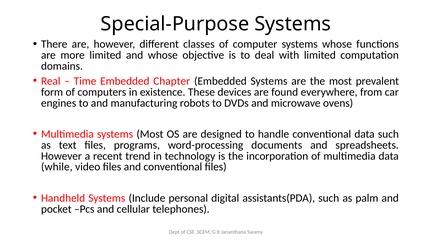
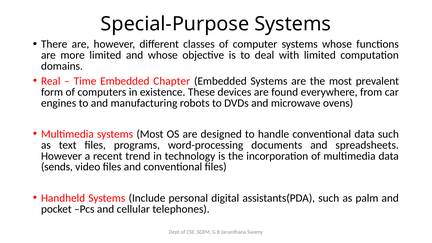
while: while -> sends
